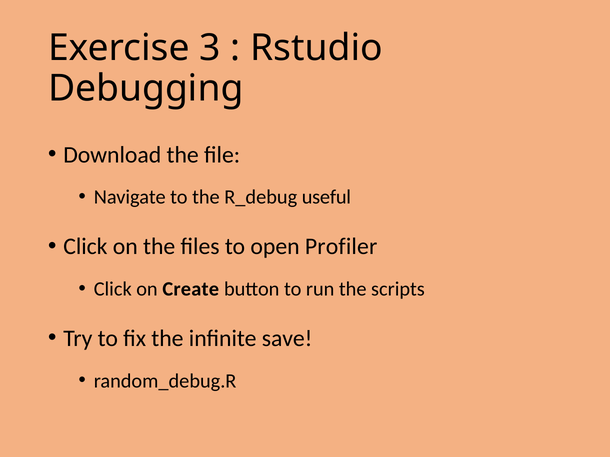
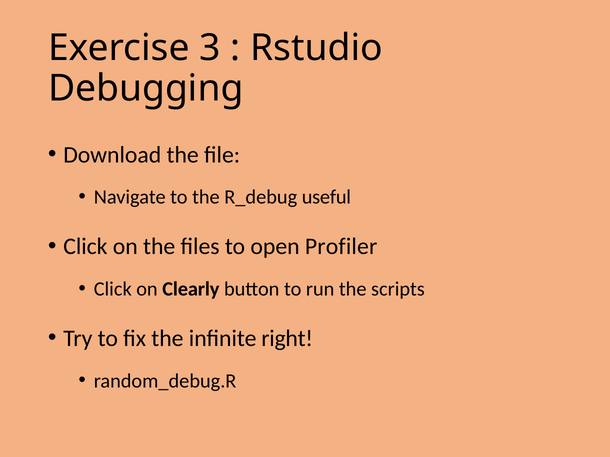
Create: Create -> Clearly
save: save -> right
